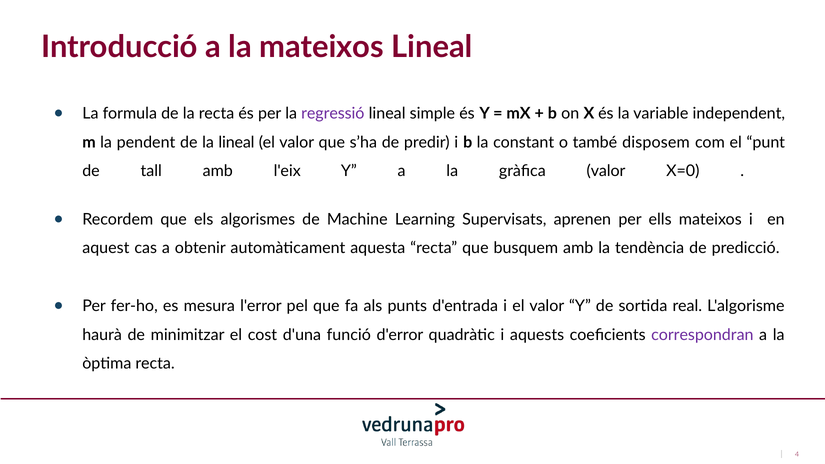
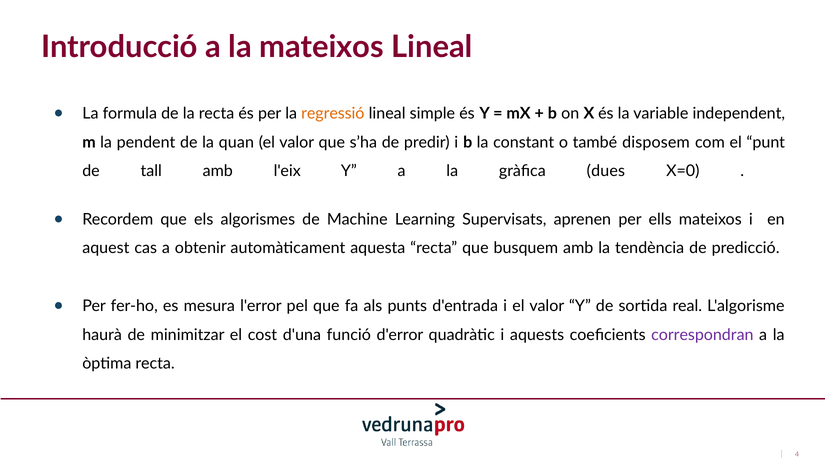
regressió colour: purple -> orange
la lineal: lineal -> quan
gràfica valor: valor -> dues
